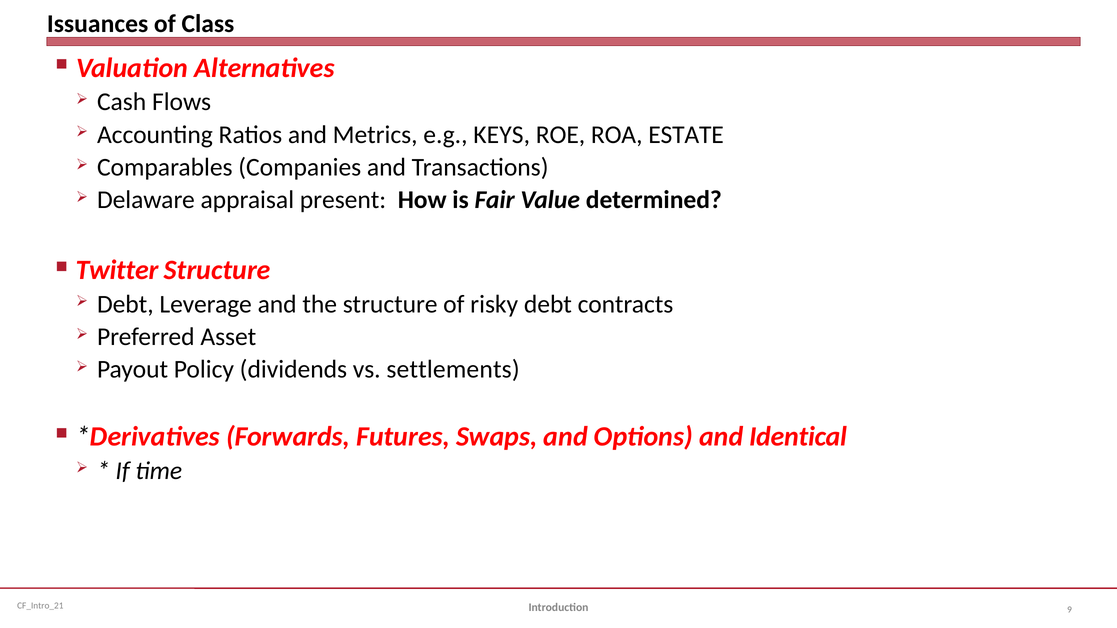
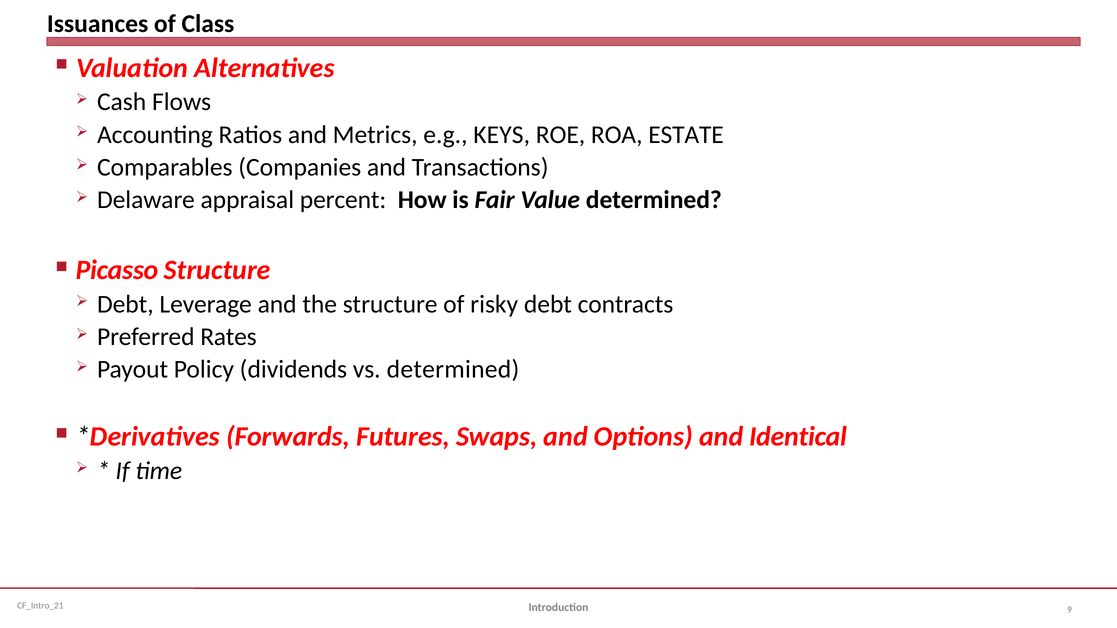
present: present -> percent
Twitter: Twitter -> Picasso
Asset: Asset -> Rates
vs settlements: settlements -> determined
